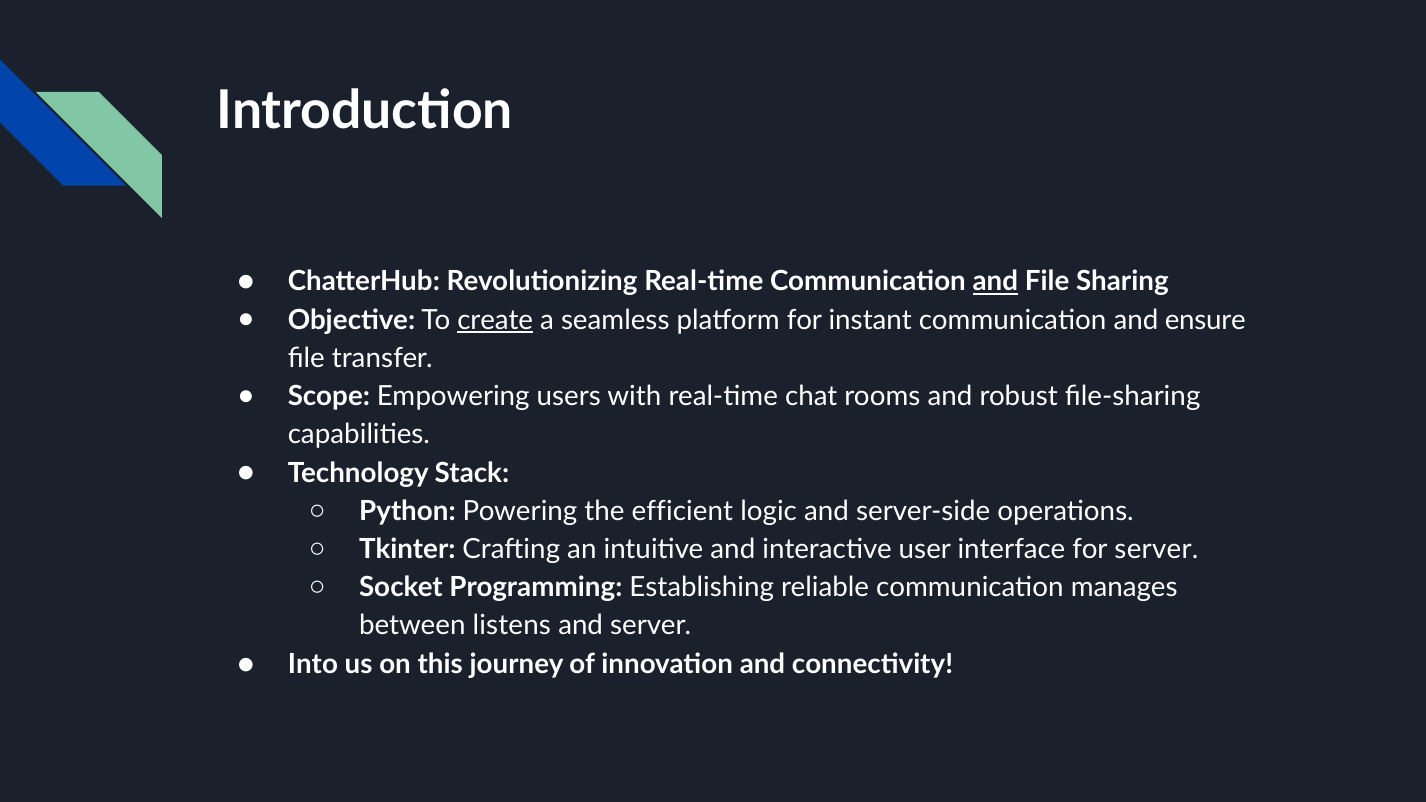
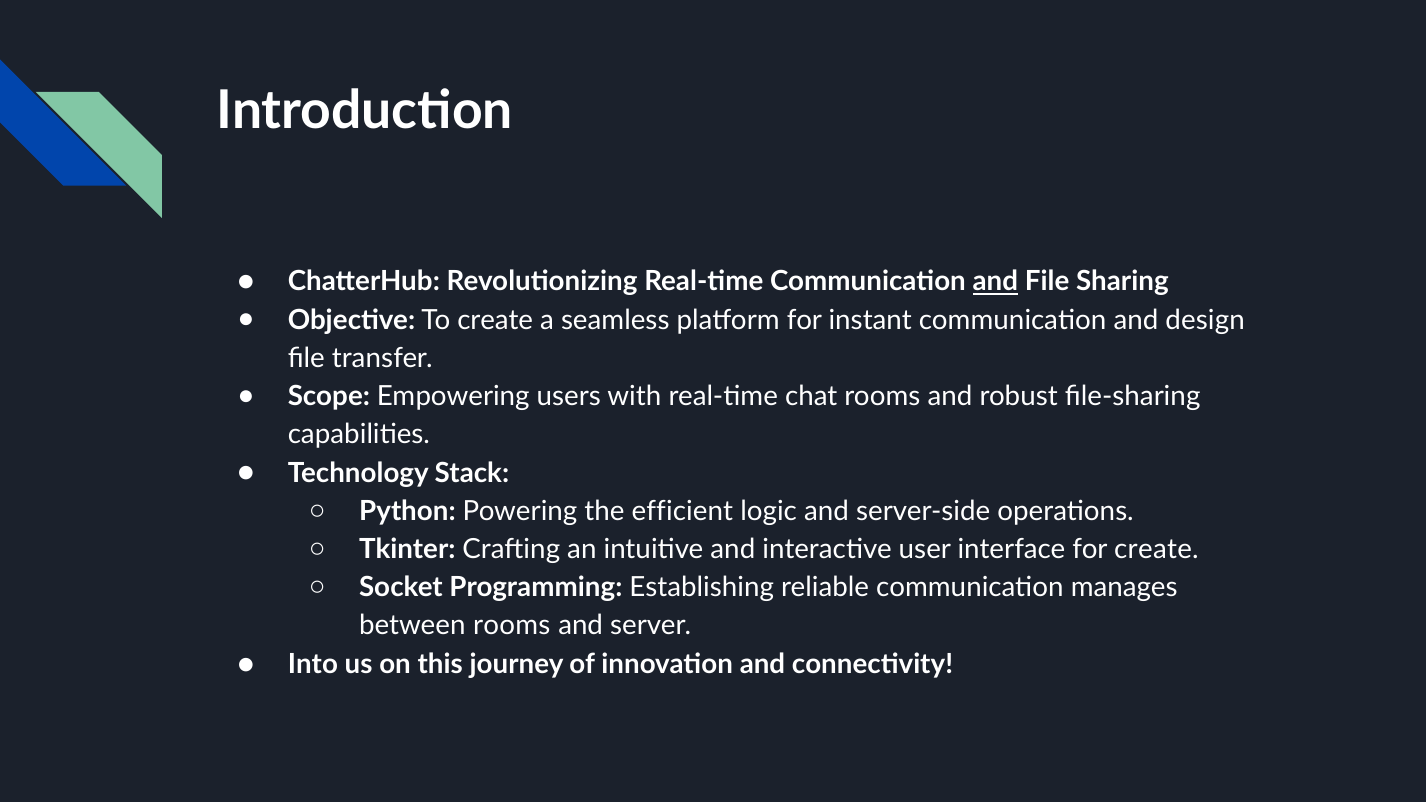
create at (495, 320) underline: present -> none
ensure: ensure -> design
for server: server -> create
between listens: listens -> rooms
